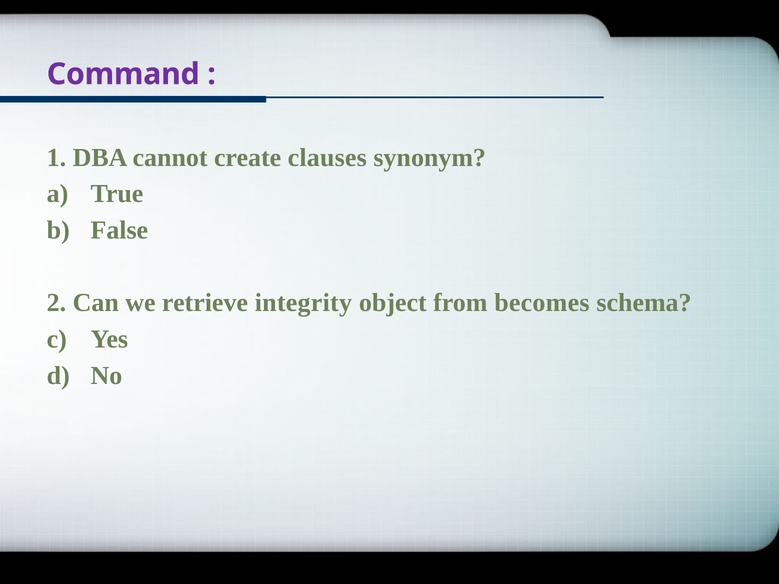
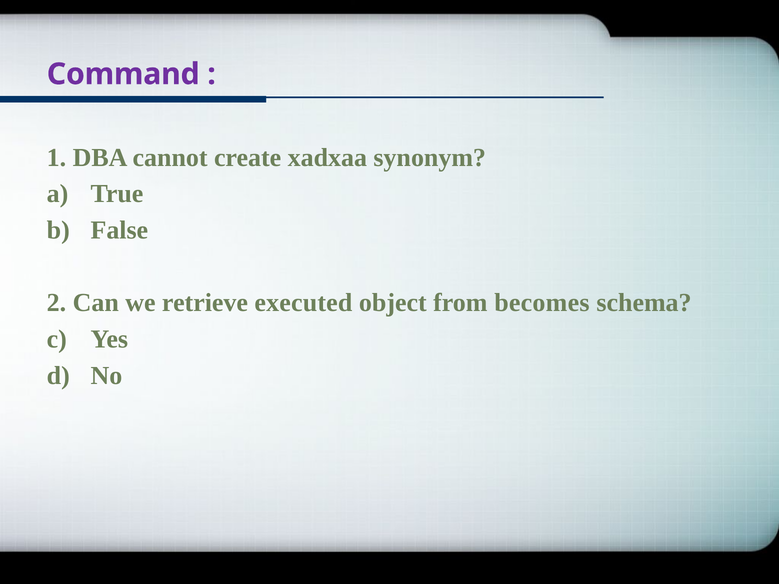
clauses: clauses -> xadxaa
integrity: integrity -> executed
